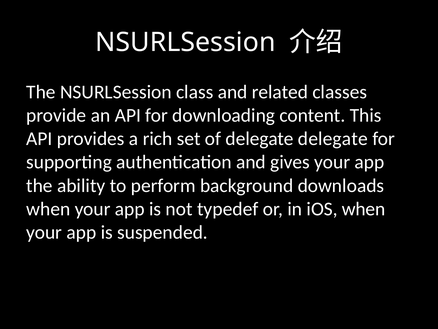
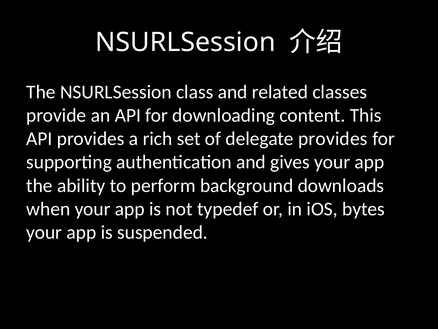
delegate delegate: delegate -> provides
iOS when: when -> bytes
